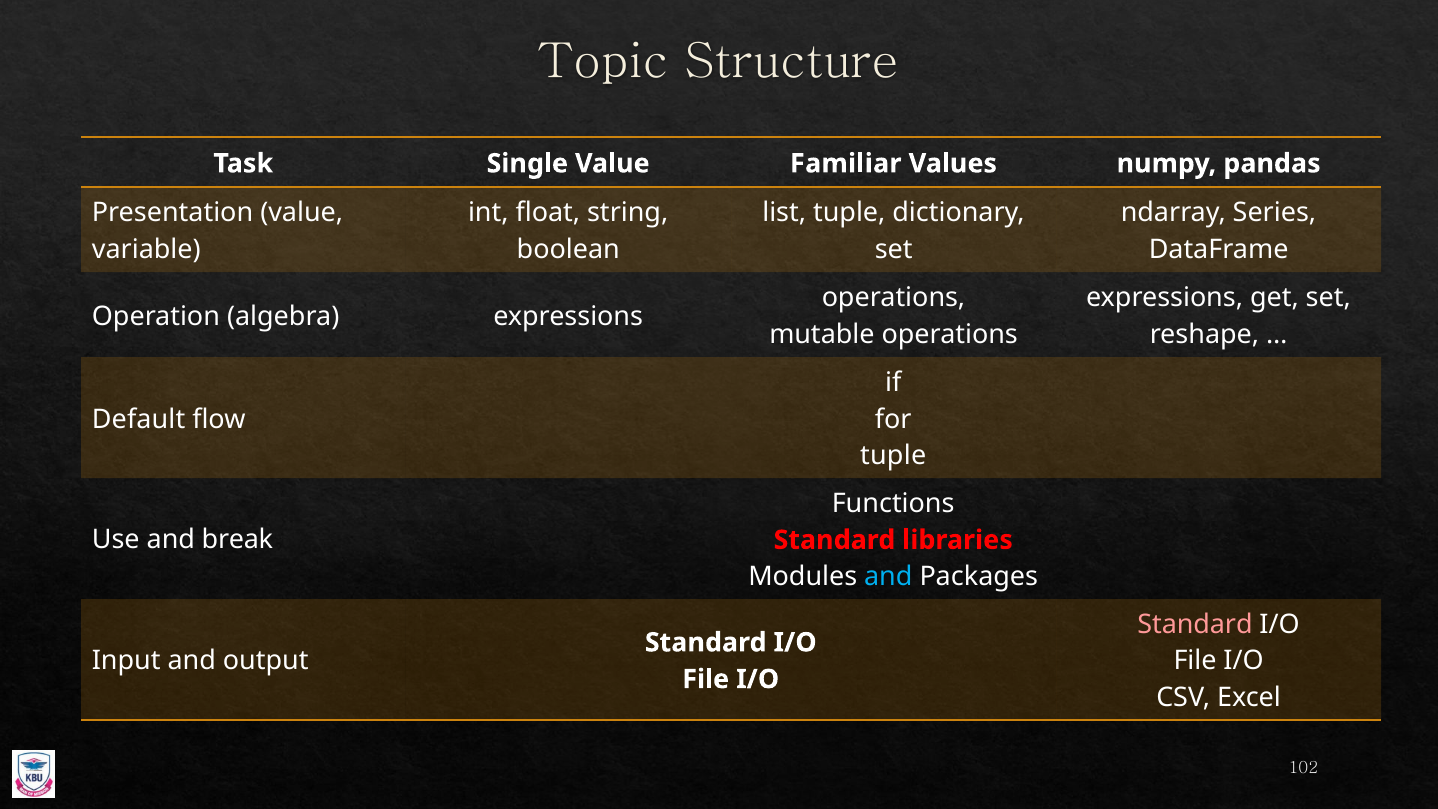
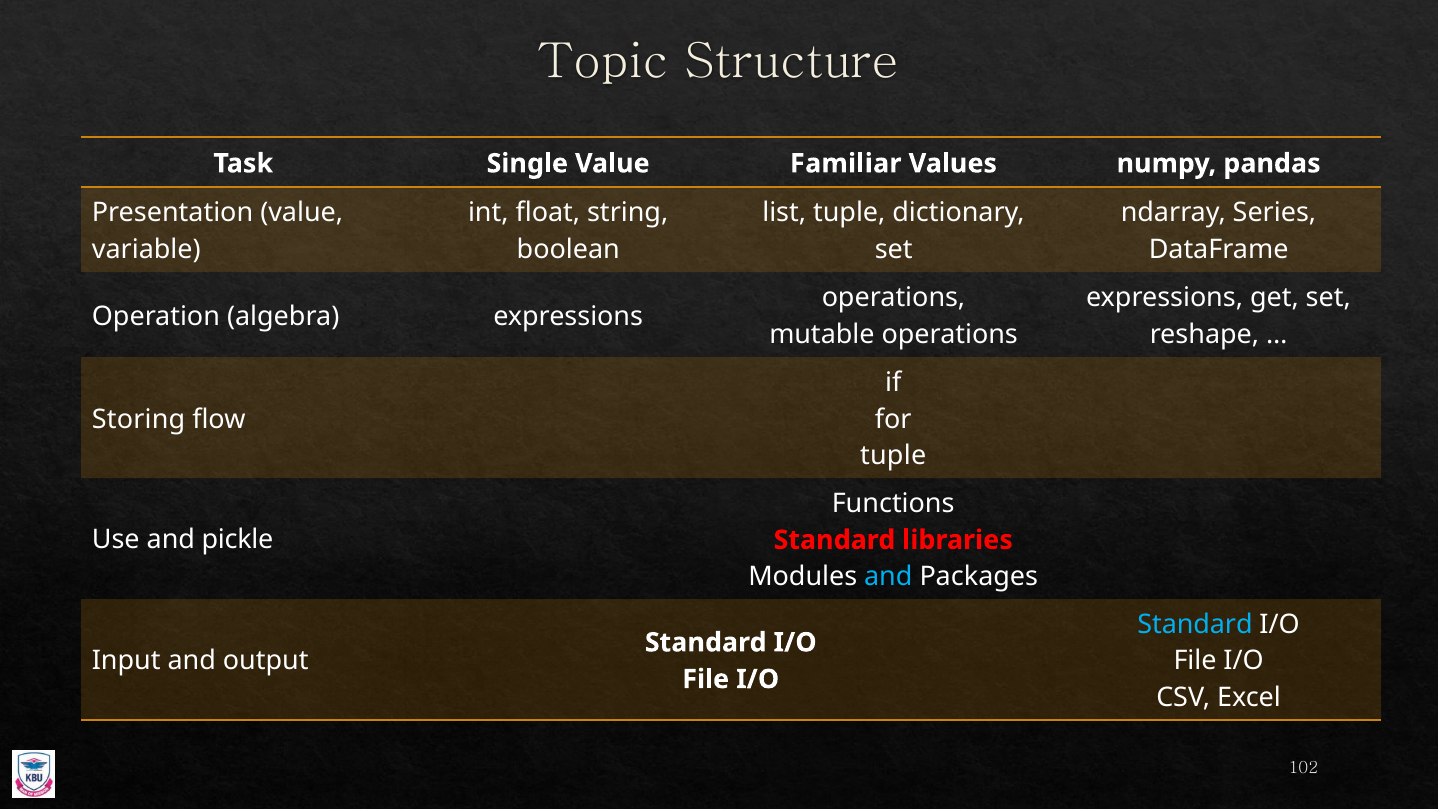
Default: Default -> Storing
break: break -> pickle
Standard at (1195, 624) colour: pink -> light blue
